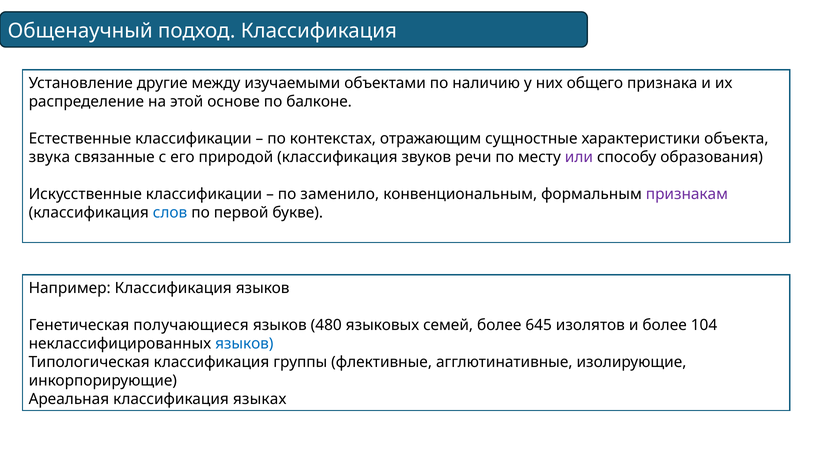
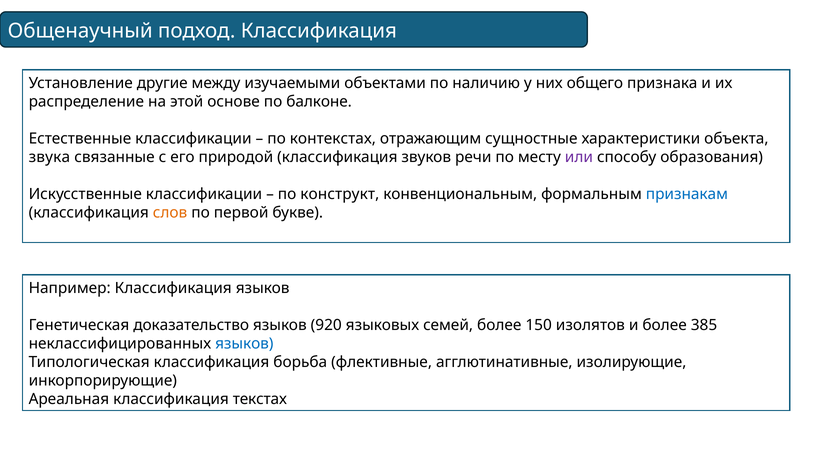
заменило: заменило -> конструкт
признакам colour: purple -> blue
слов colour: blue -> orange
получающиеся: получающиеся -> доказательство
480: 480 -> 920
645: 645 -> 150
104: 104 -> 385
группы: группы -> борьба
языках: языках -> текстах
